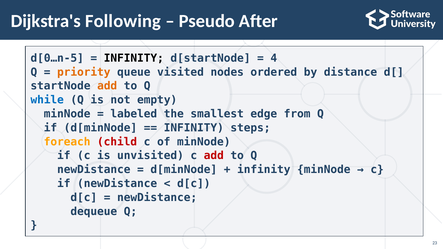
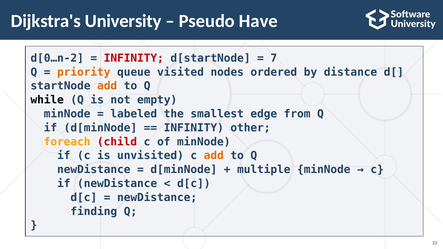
Following: Following -> University
After: After -> Have
d[0…n-5: d[0…n-5 -> d[0…n-2
INFINITY at (134, 58) colour: black -> red
4: 4 -> 7
while colour: blue -> black
steps: steps -> other
add at (214, 156) colour: red -> orange
infinity at (264, 170): infinity -> multiple
dequeue: dequeue -> finding
